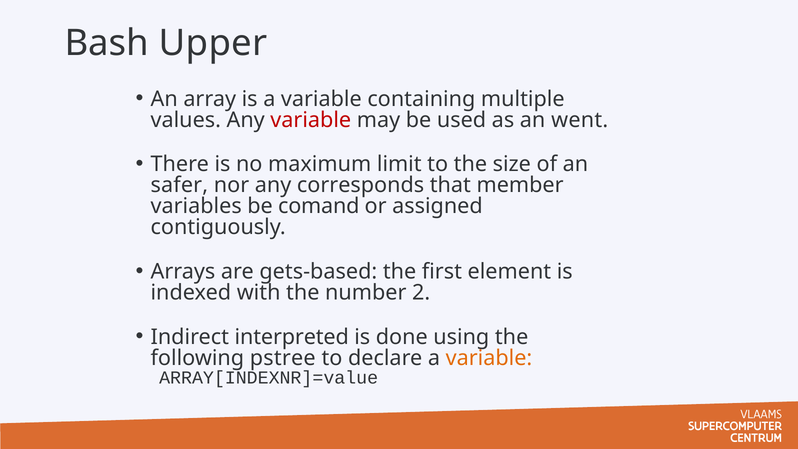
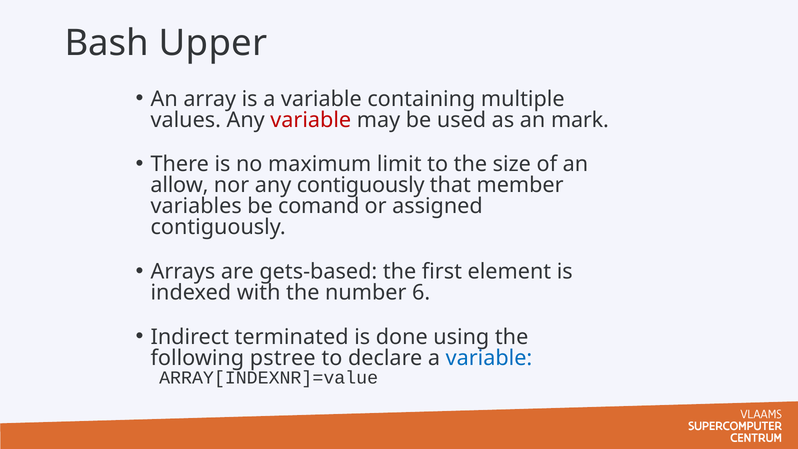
went: went -> mark
safer: safer -> allow
any corresponds: corresponds -> contiguously
2: 2 -> 6
interpreted: interpreted -> terminated
variable at (489, 358) colour: orange -> blue
